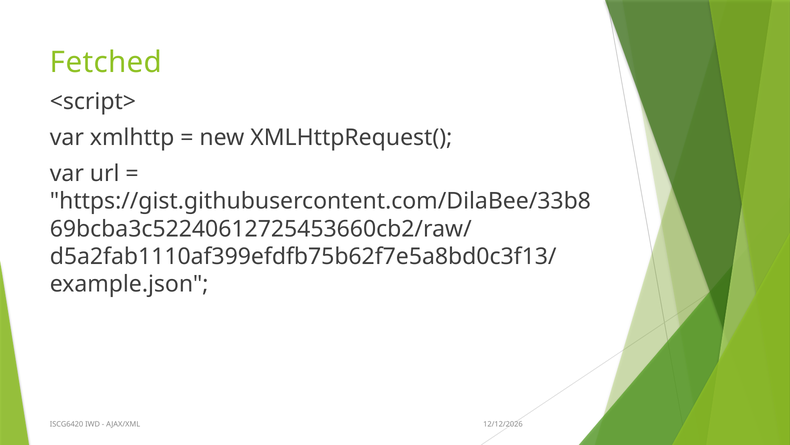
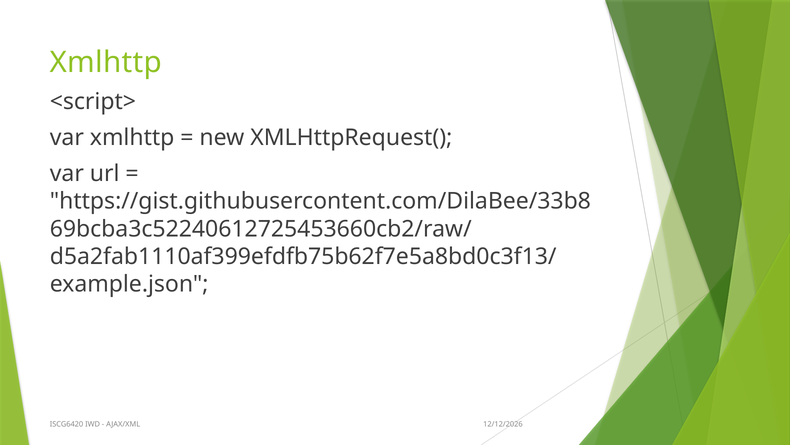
Fetched at (106, 62): Fetched -> Xmlhttp
